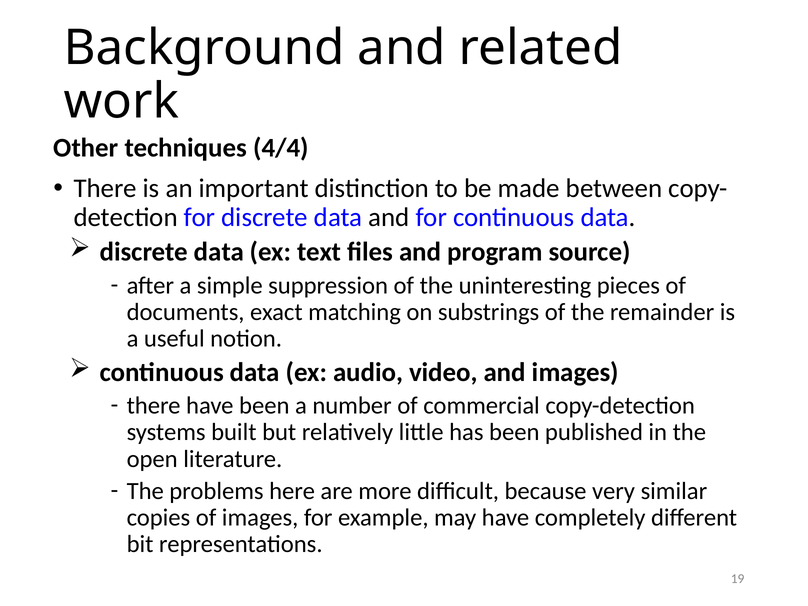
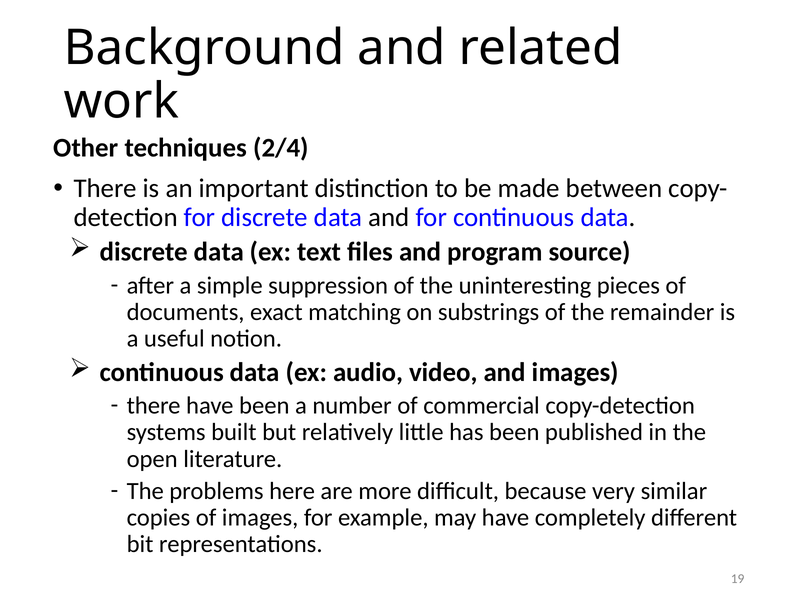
4/4: 4/4 -> 2/4
